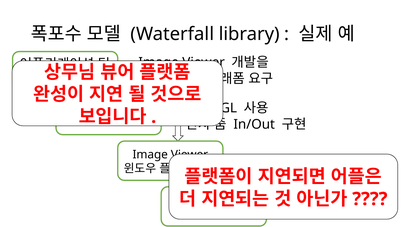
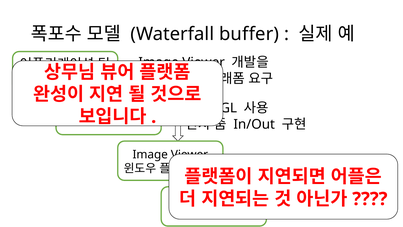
library: library -> buffer
